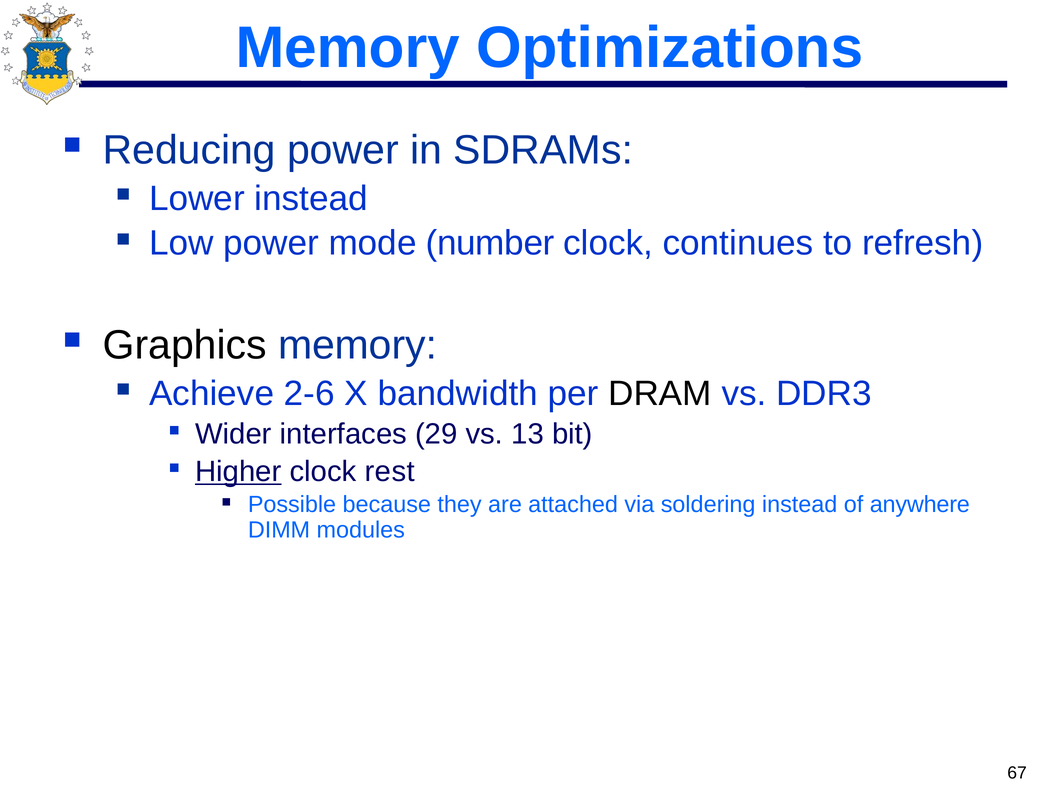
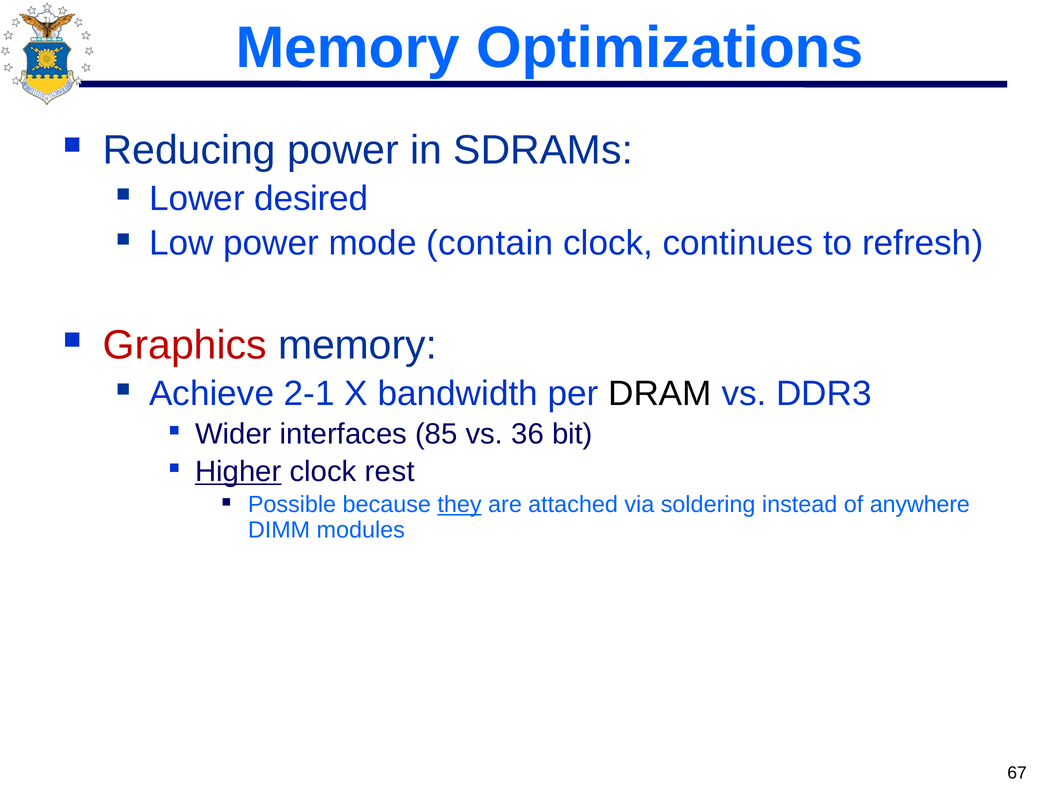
Lower instead: instead -> desired
number: number -> contain
Graphics colour: black -> red
2-6: 2-6 -> 2-1
29: 29 -> 85
13: 13 -> 36
they underline: none -> present
